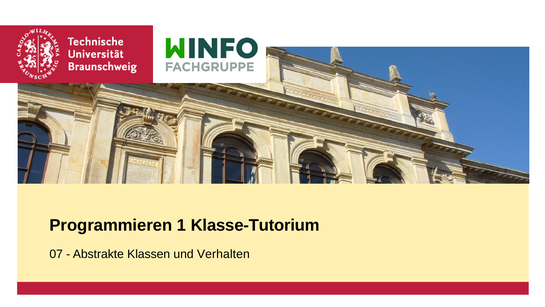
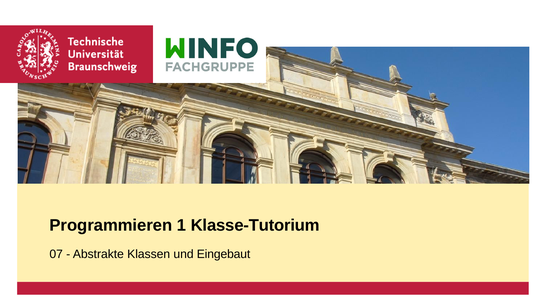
Verhalten: Verhalten -> Eingebaut
